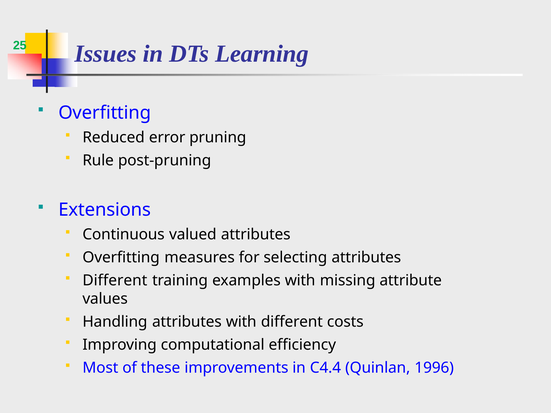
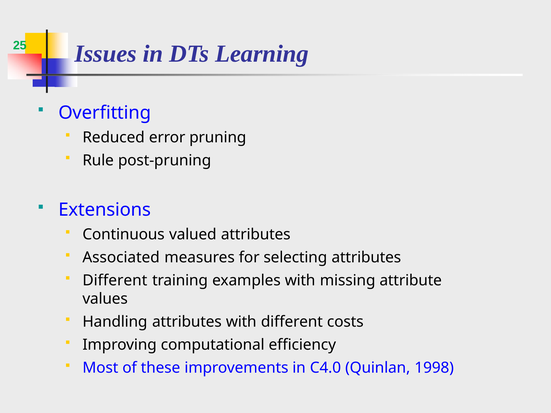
Overfitting at (121, 258): Overfitting -> Associated
C4.4: C4.4 -> C4.0
1996: 1996 -> 1998
